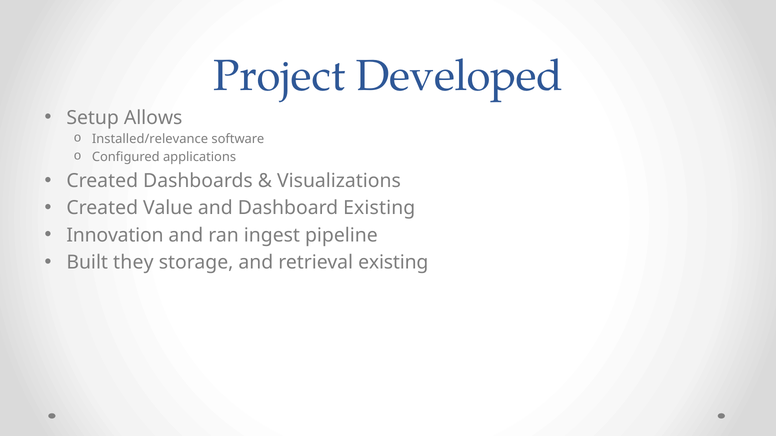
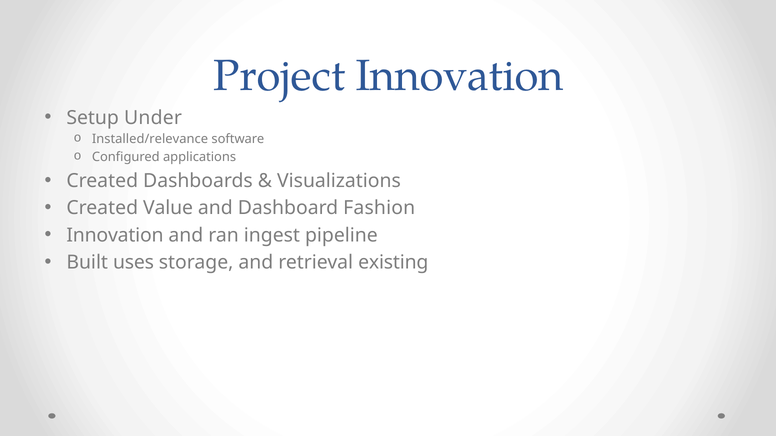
Project Developed: Developed -> Innovation
Allows: Allows -> Under
Dashboard Existing: Existing -> Fashion
they: they -> uses
